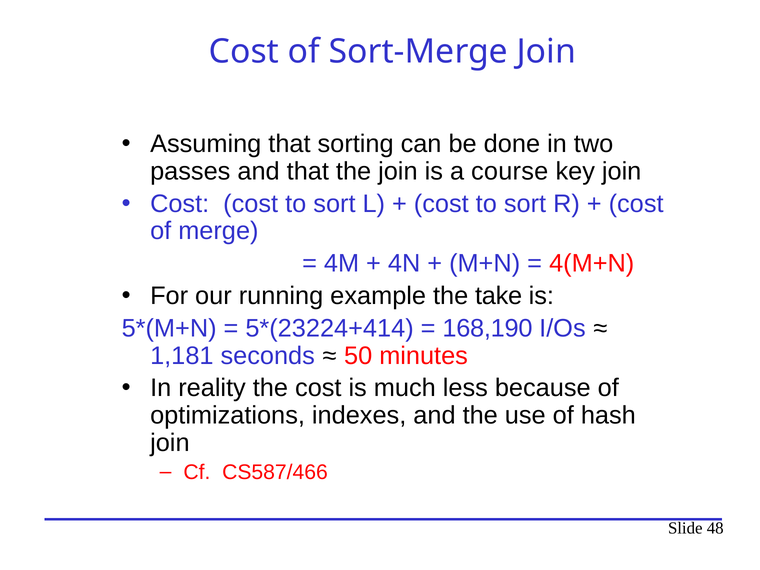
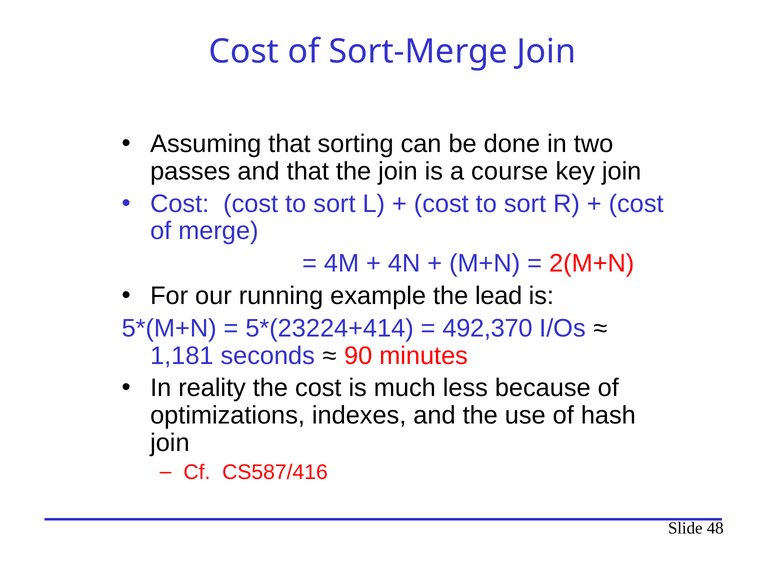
4(M+N: 4(M+N -> 2(M+N
take: take -> lead
168,190: 168,190 -> 492,370
50: 50 -> 90
CS587/466: CS587/466 -> CS587/416
